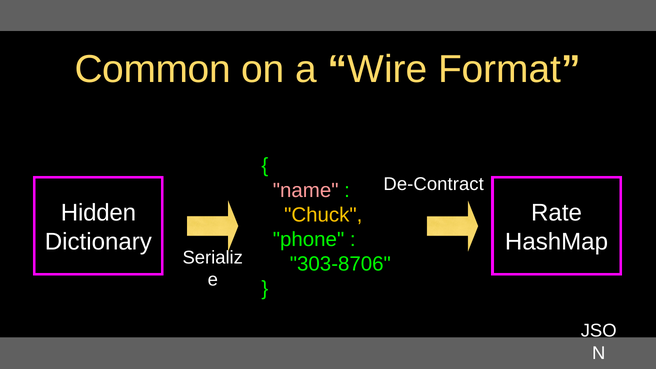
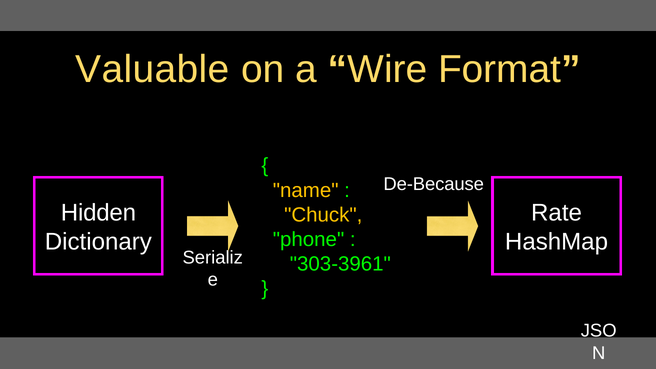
Common: Common -> Valuable
De-Contract: De-Contract -> De-Because
name colour: pink -> yellow
303-8706: 303-8706 -> 303-3961
